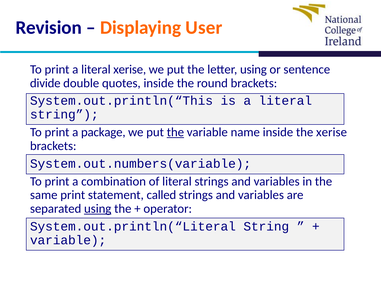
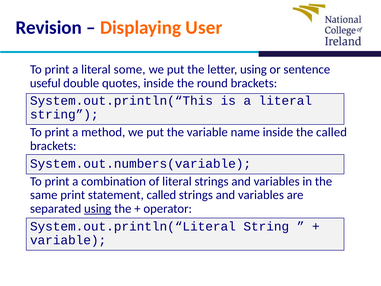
literal xerise: xerise -> some
divide: divide -> useful
package: package -> method
the at (175, 132) underline: present -> none
the xerise: xerise -> called
